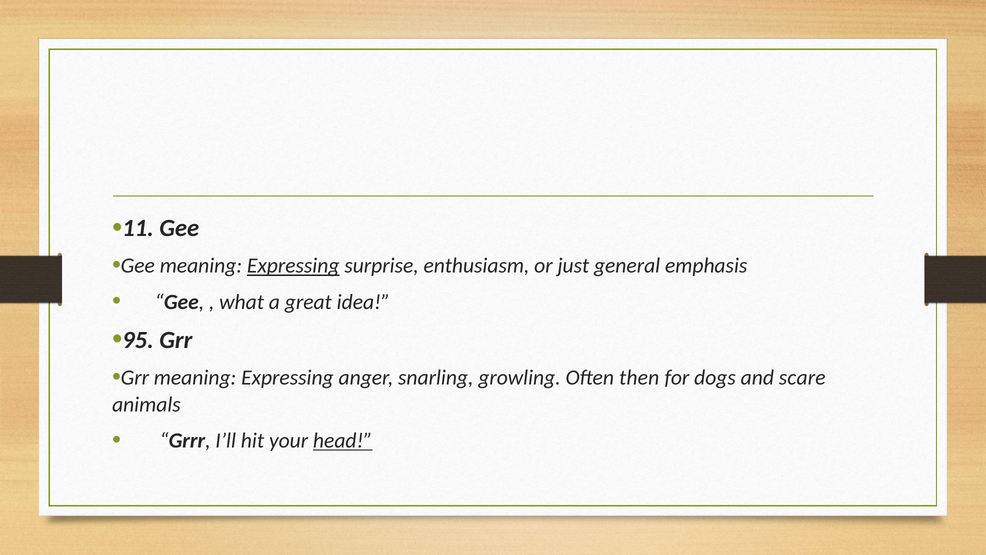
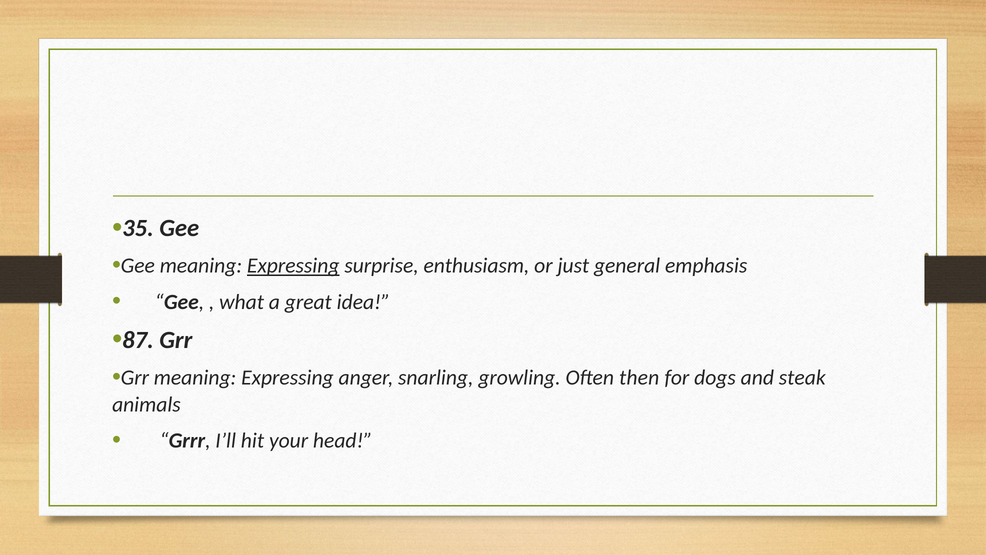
11: 11 -> 35
95: 95 -> 87
scare: scare -> steak
head underline: present -> none
